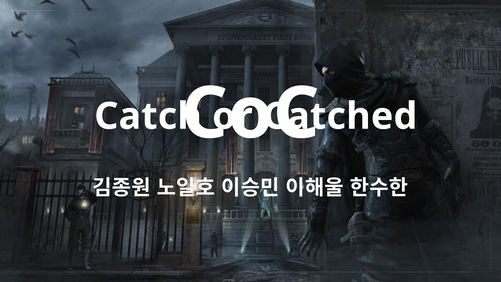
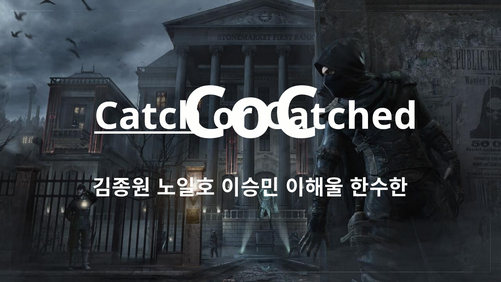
Catch underline: none -> present
